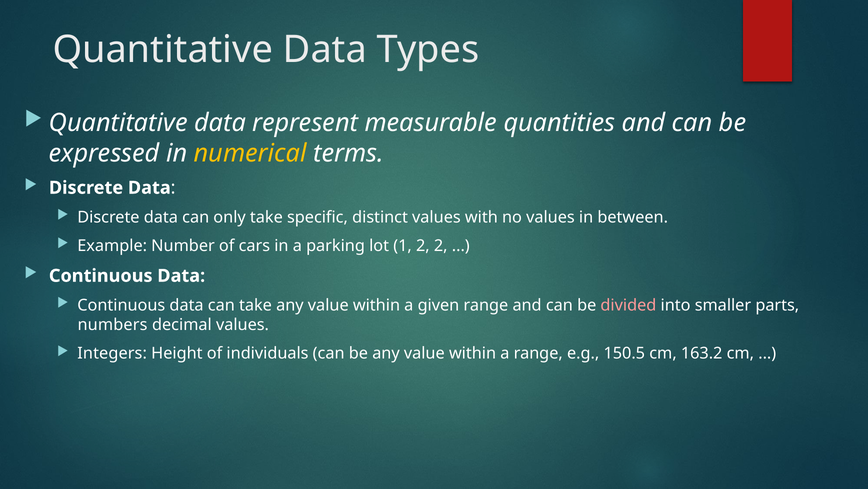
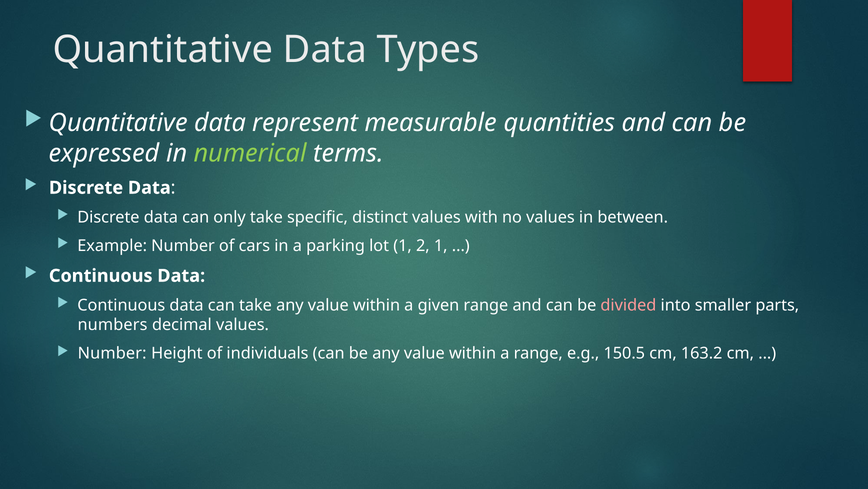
numerical colour: yellow -> light green
2 2: 2 -> 1
Integers at (112, 353): Integers -> Number
